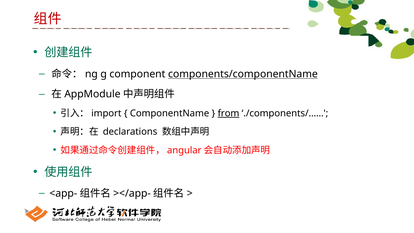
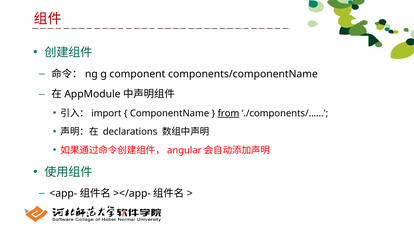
components/componentName underline: present -> none
